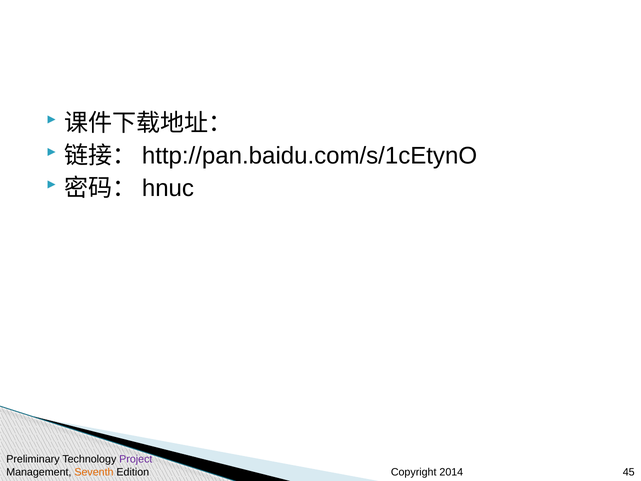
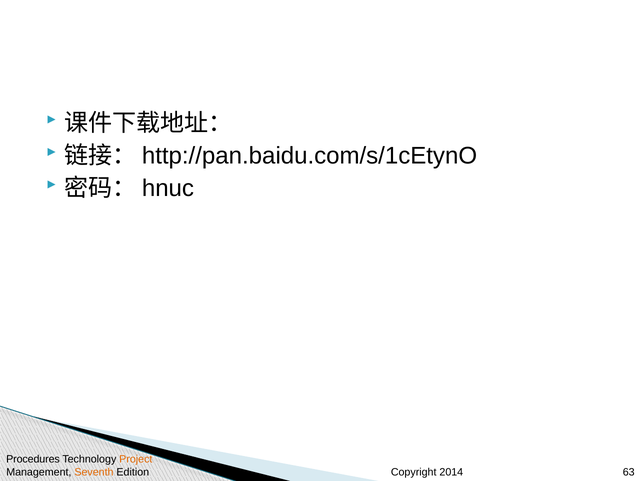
Preliminary: Preliminary -> Procedures
Project colour: purple -> orange
45: 45 -> 63
